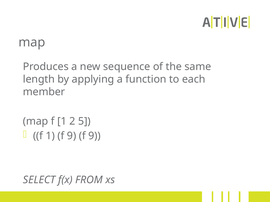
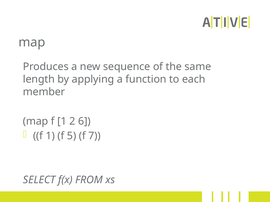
5: 5 -> 6
1 f 9: 9 -> 5
9 at (94, 136): 9 -> 7
